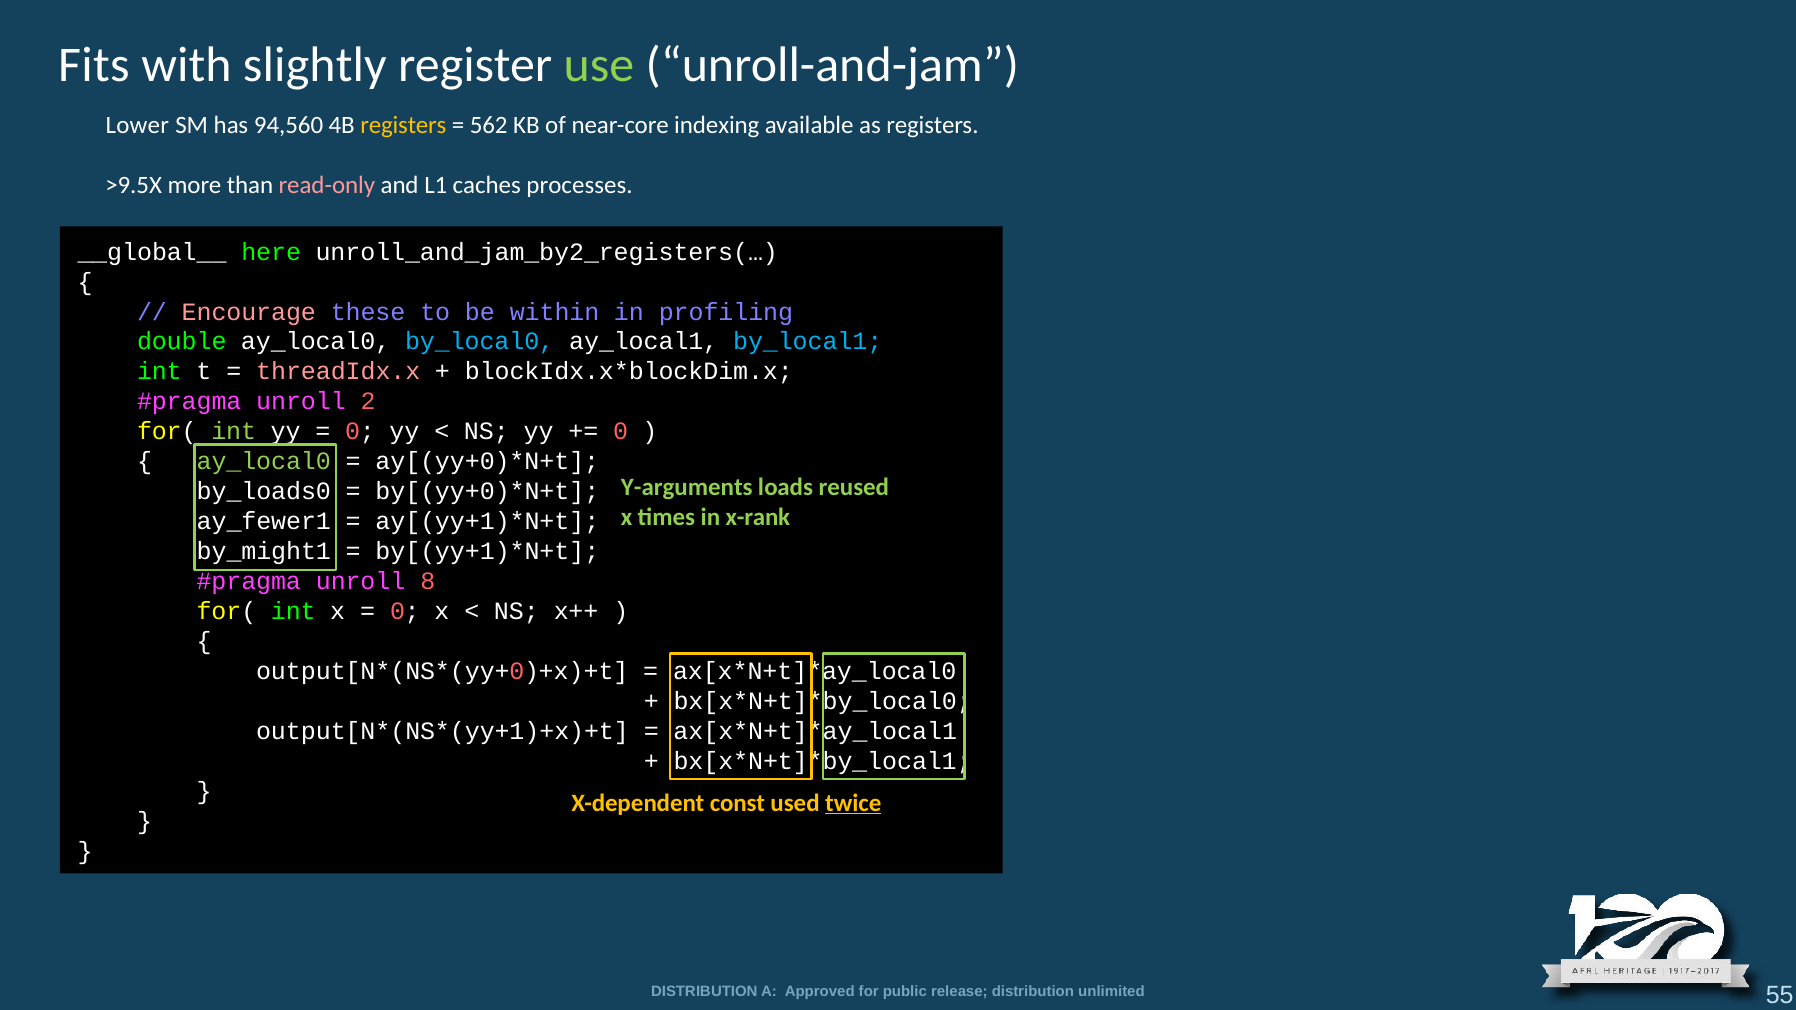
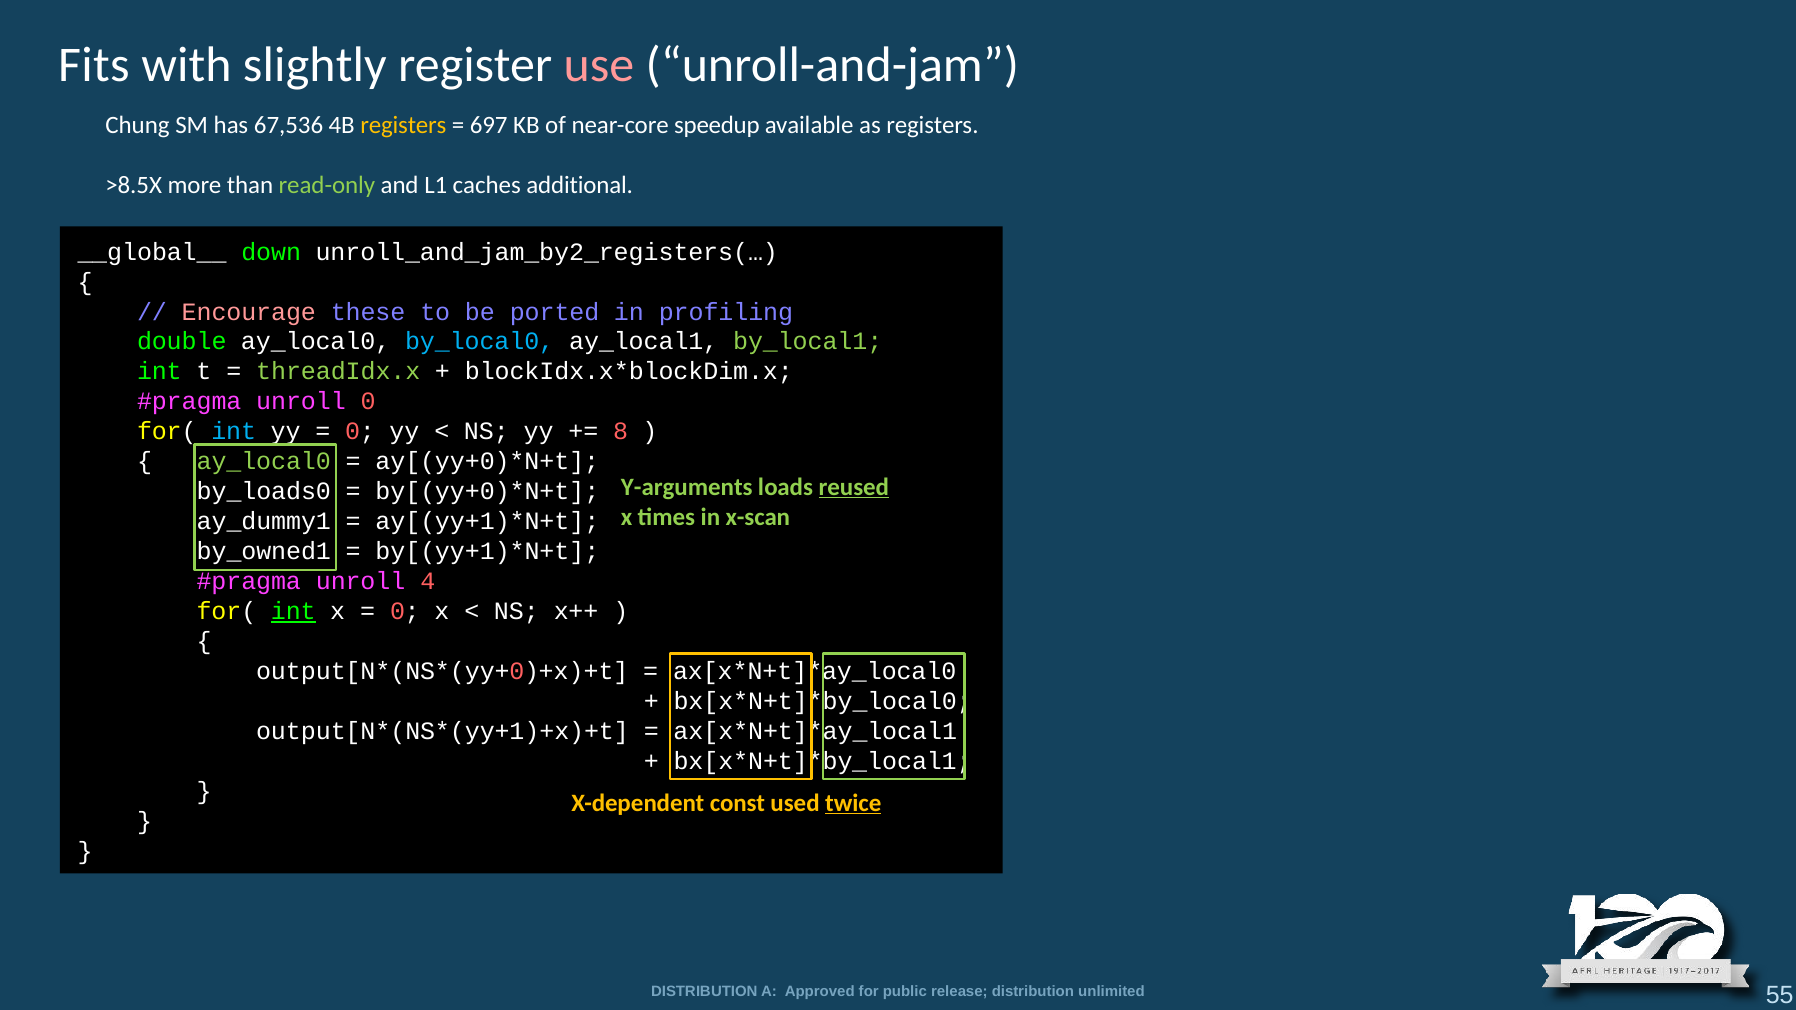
use colour: light green -> pink
Lower: Lower -> Chung
94,560: 94,560 -> 67,536
562: 562 -> 697
indexing: indexing -> speedup
>9.5X: >9.5X -> >8.5X
read-only colour: pink -> light green
processes: processes -> additional
here: here -> down
within: within -> ported
by_local1 colour: light blue -> light green
threadIdx.x colour: pink -> light green
unroll 2: 2 -> 0
int at (234, 432) colour: light green -> light blue
0 at (621, 432): 0 -> 8
reused underline: none -> present
x-rank: x-rank -> x-scan
ay_fewer1: ay_fewer1 -> ay_dummy1
by_might1: by_might1 -> by_owned1
8: 8 -> 4
int at (293, 612) underline: none -> present
